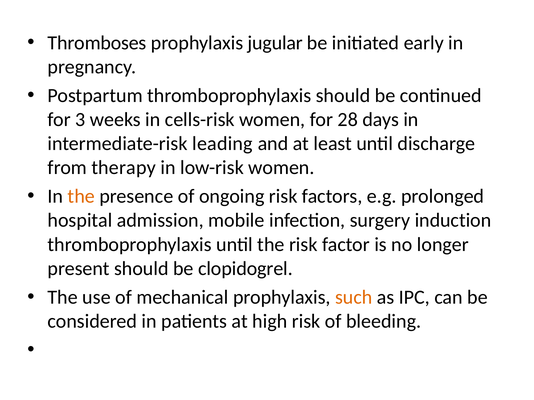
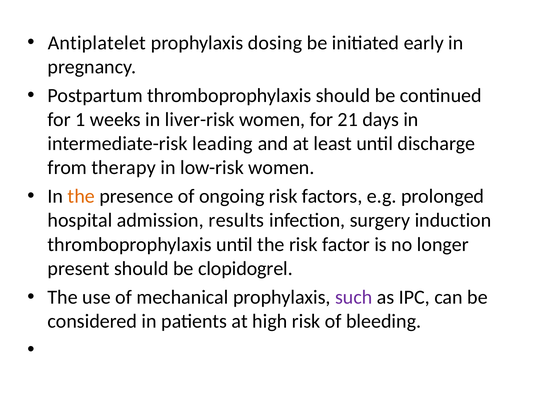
Thromboses: Thromboses -> Antiplatelet
jugular: jugular -> dosing
3: 3 -> 1
cells-risk: cells-risk -> liver-risk
28: 28 -> 21
mobile: mobile -> results
such colour: orange -> purple
